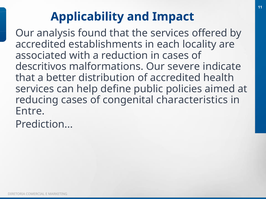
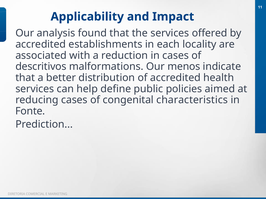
severe: severe -> menos
Entre: Entre -> Fonte
